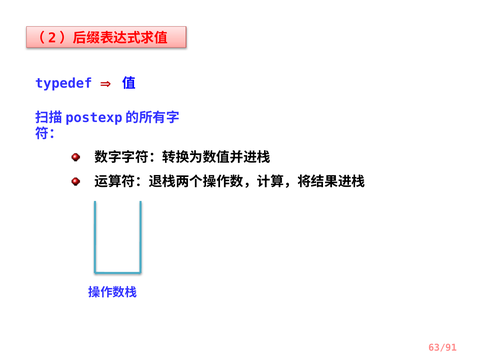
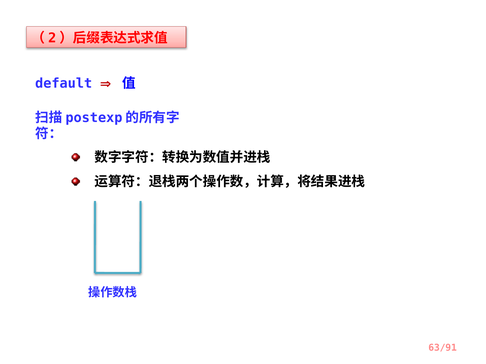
typedef: typedef -> default
